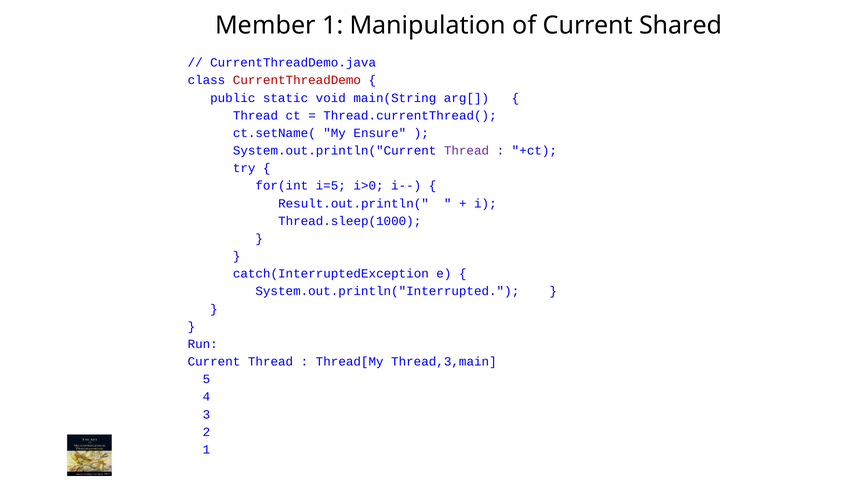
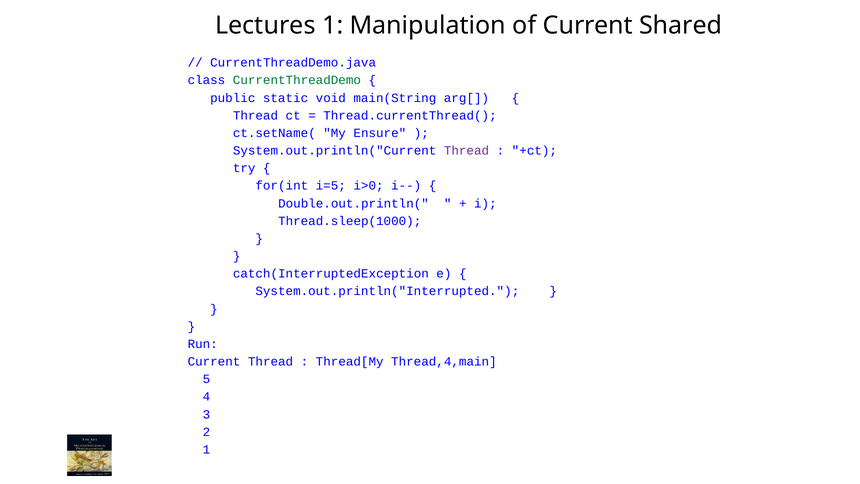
Member: Member -> Lectures
CurrentThreadDemo colour: red -> green
Result.out.println(: Result.out.println( -> Double.out.println(
Thread,3,main: Thread,3,main -> Thread,4,main
